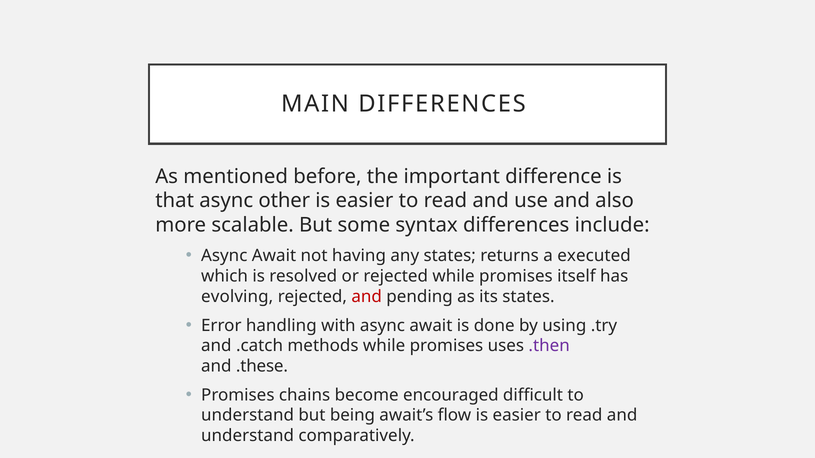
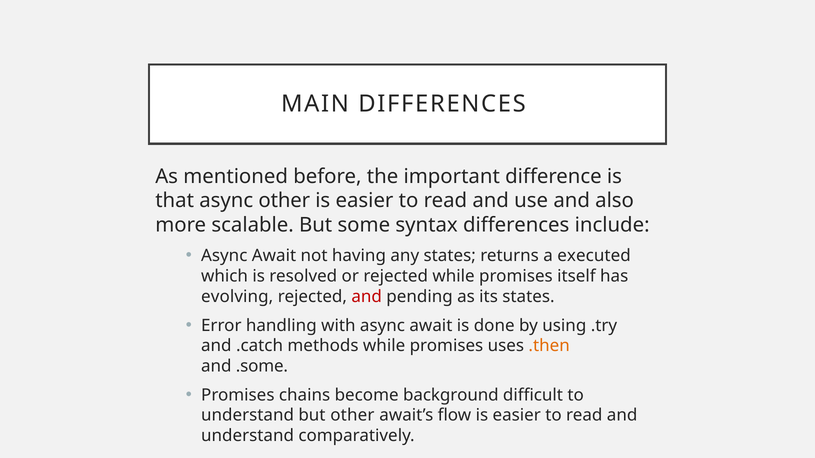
.then colour: purple -> orange
.these: .these -> .some
encouraged: encouraged -> background
but being: being -> other
